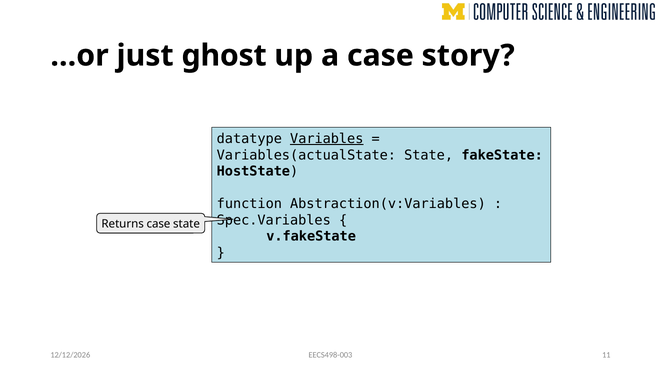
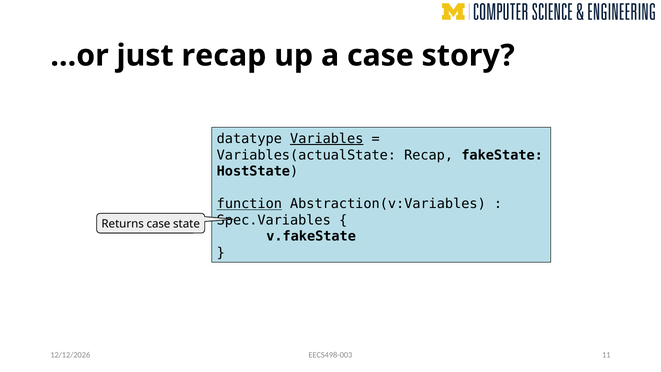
just ghost: ghost -> recap
Variables(actualState State: State -> Recap
function underline: none -> present
